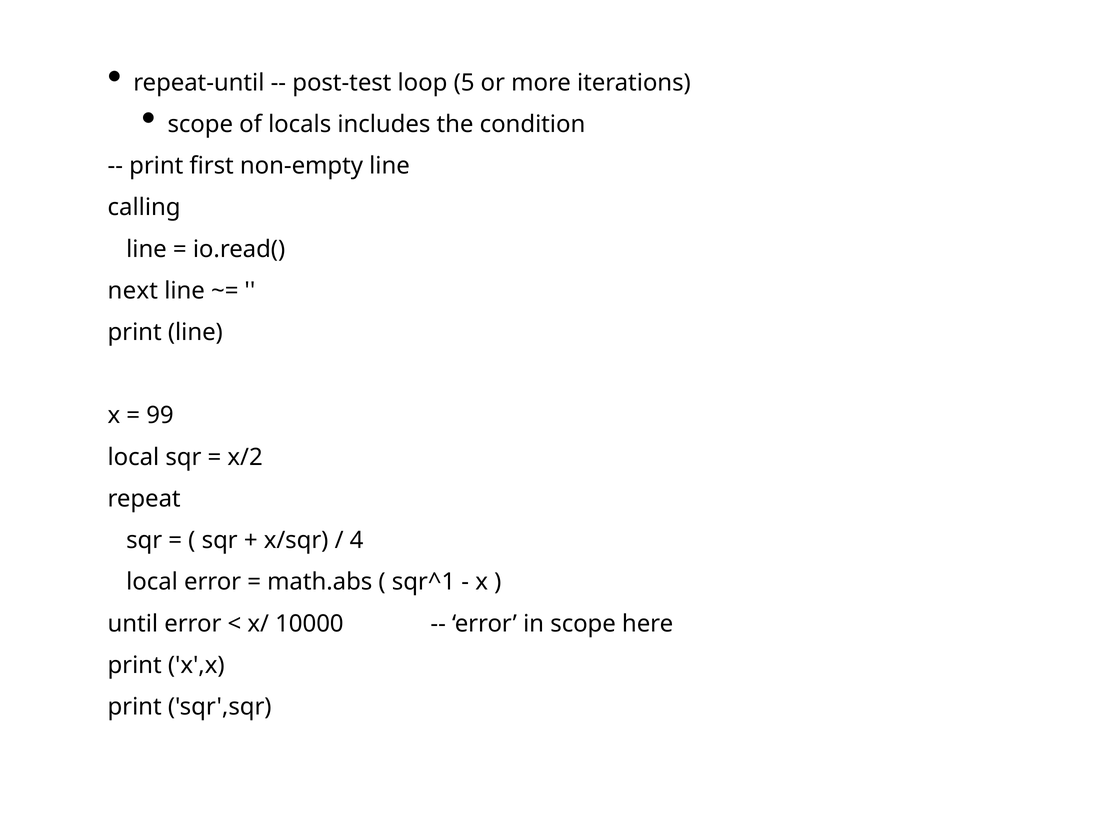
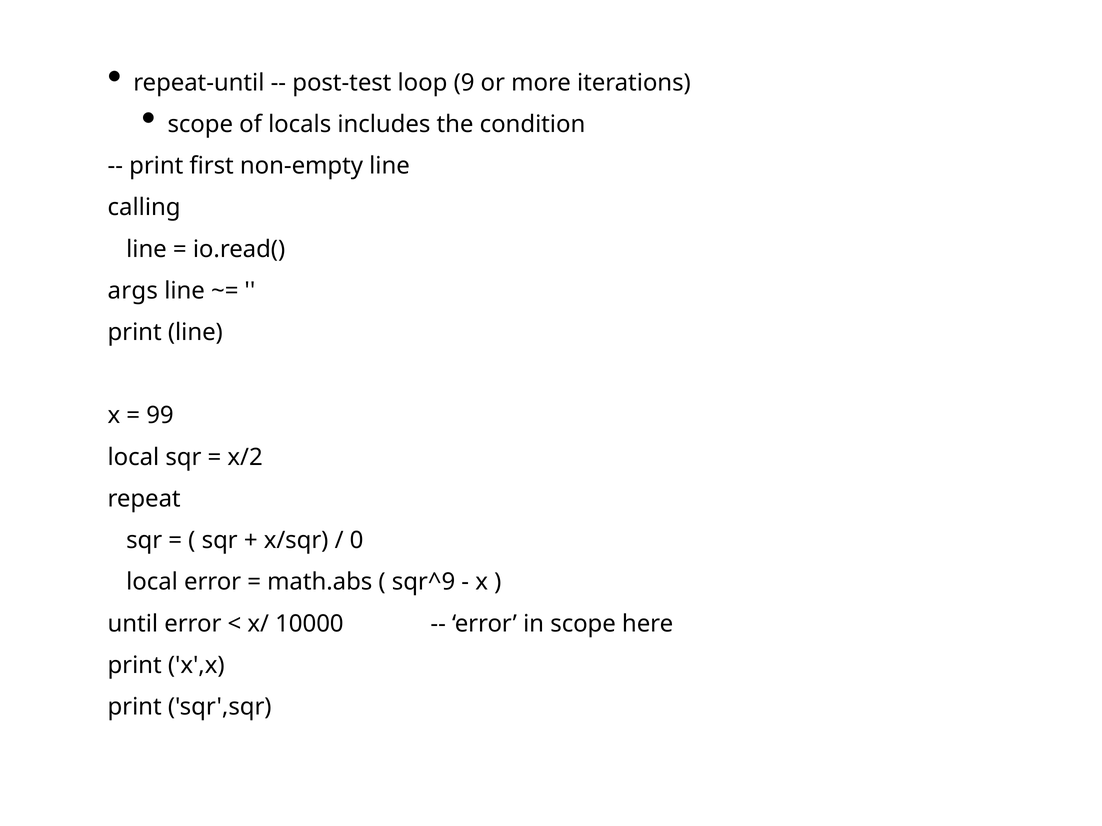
5: 5 -> 9
next: next -> args
4: 4 -> 0
sqr^1: sqr^1 -> sqr^9
